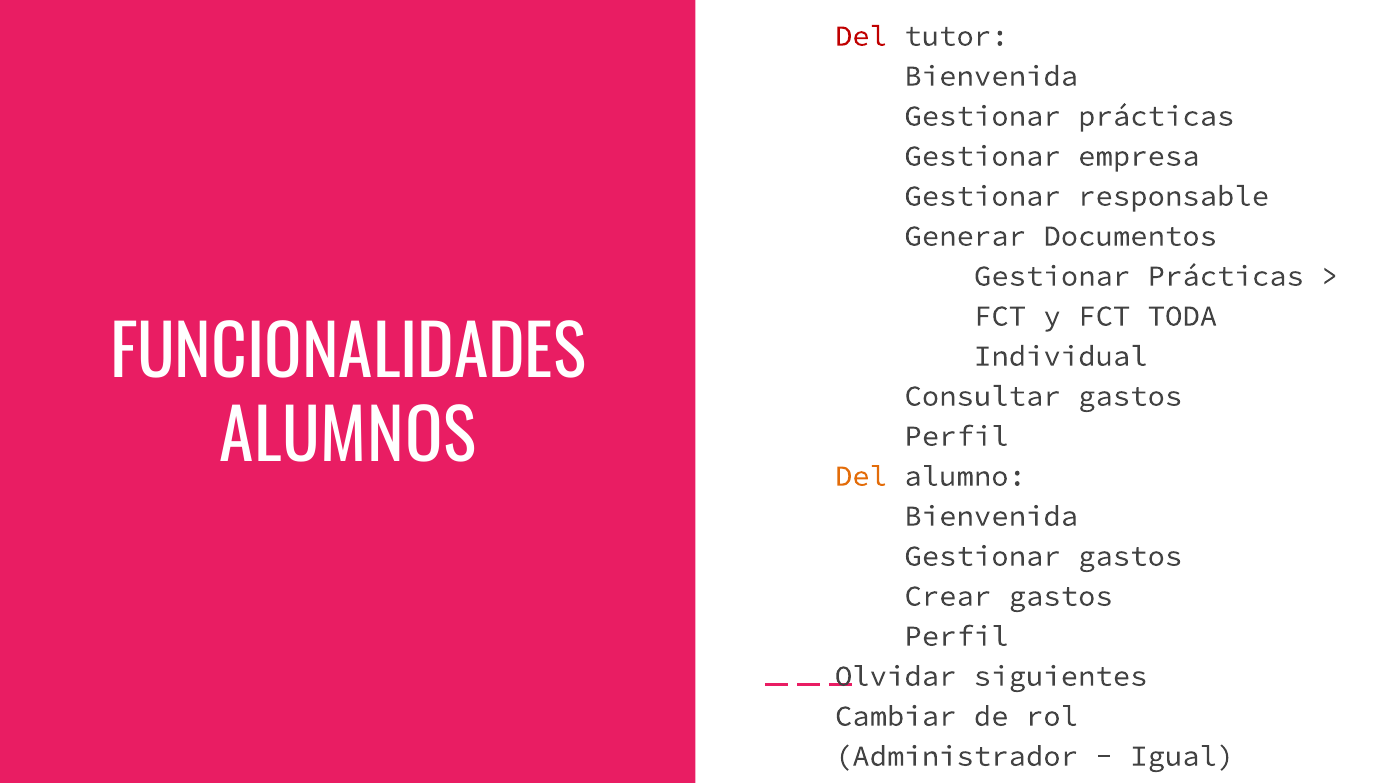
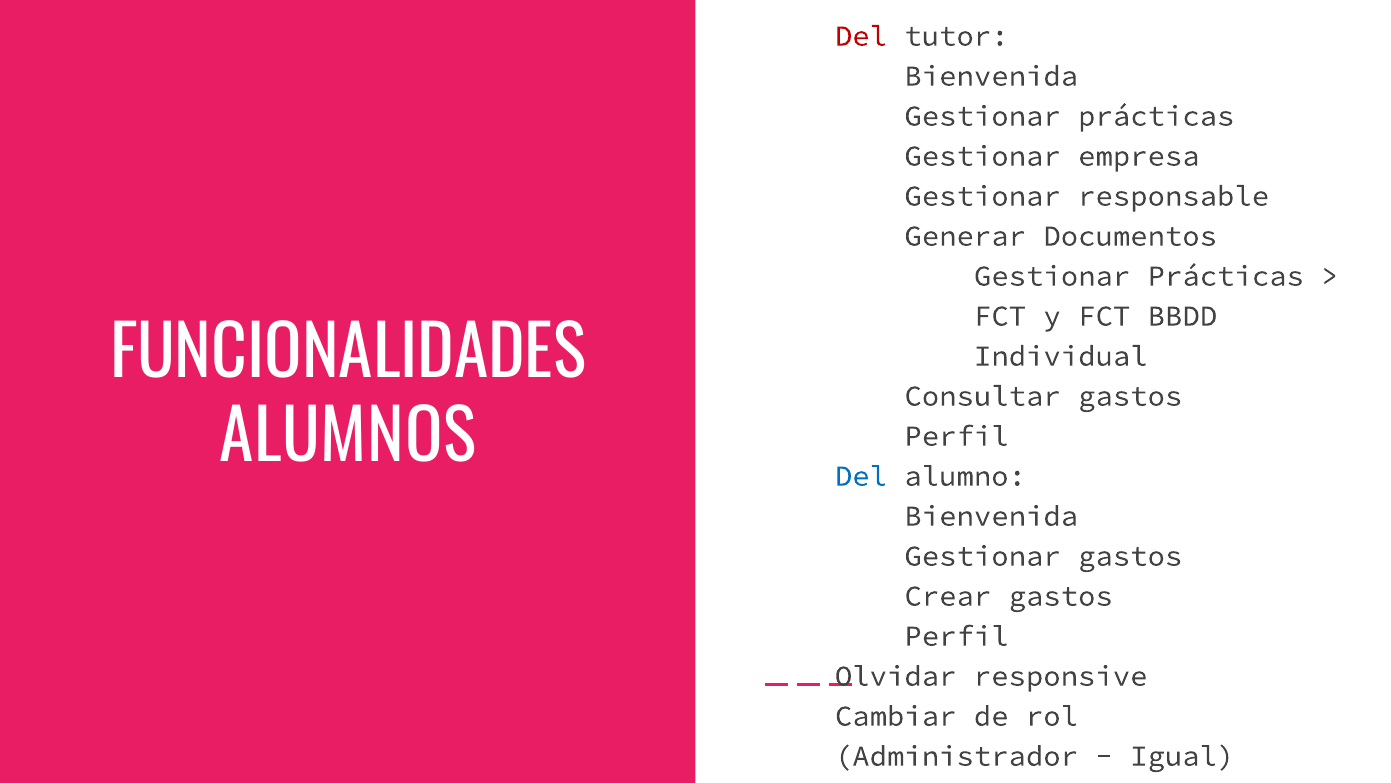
TODA: TODA -> BBDD
Del at (861, 476) colour: orange -> blue
siguientes: siguientes -> responsive
